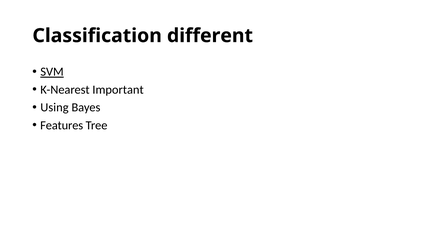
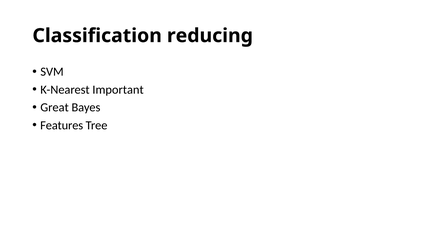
different: different -> reducing
SVM underline: present -> none
Using: Using -> Great
